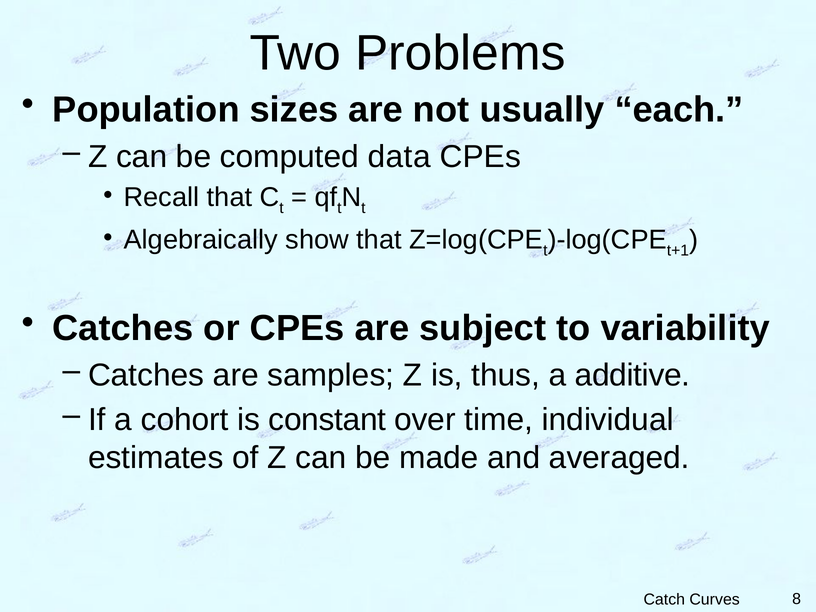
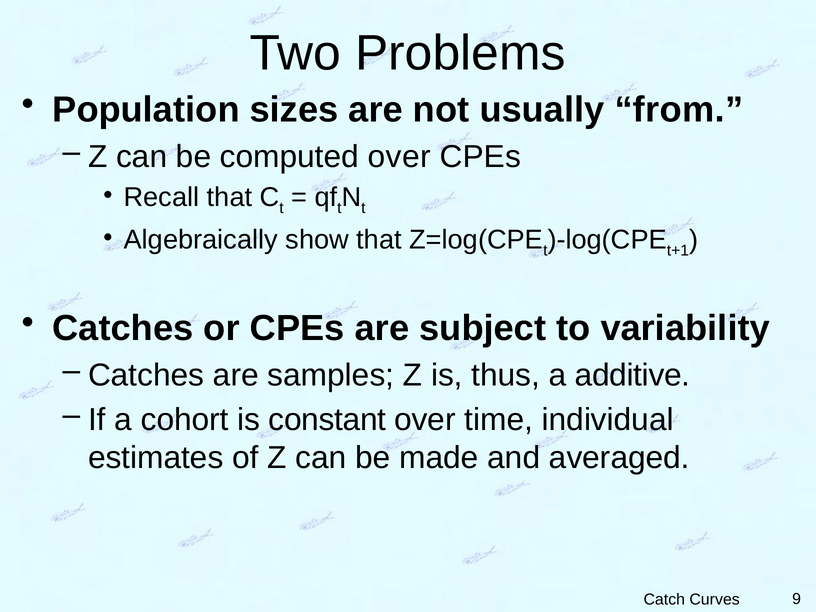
each: each -> from
computed data: data -> over
8: 8 -> 9
